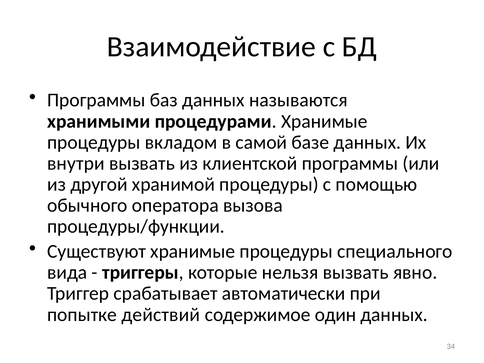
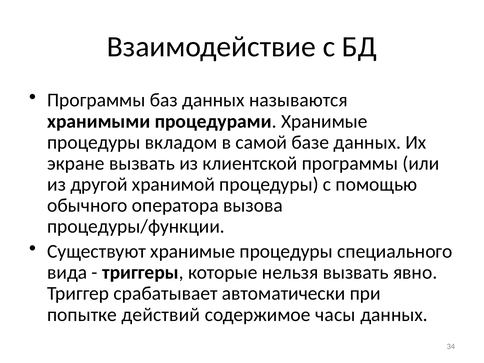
внутри: внутри -> экране
один: один -> часы
